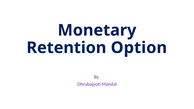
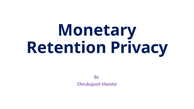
Option: Option -> Privacy
